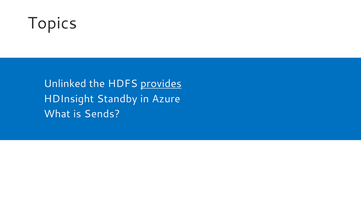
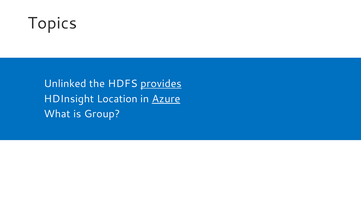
Standby: Standby -> Location
Azure underline: none -> present
Sends: Sends -> Group
